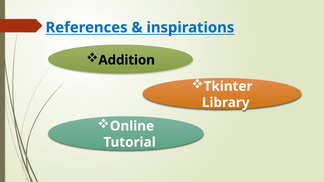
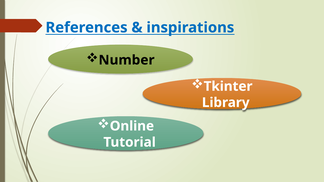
Addition: Addition -> Number
